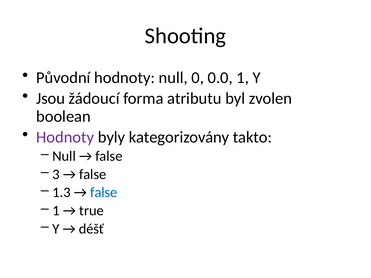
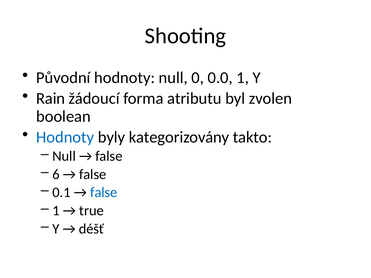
Jsou: Jsou -> Rain
Hodnoty at (65, 137) colour: purple -> blue
3: 3 -> 6
1.3: 1.3 -> 0.1
